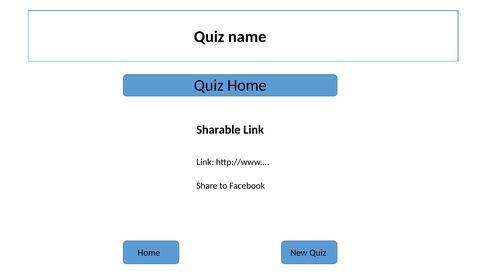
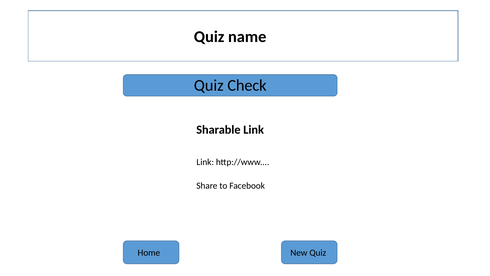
Quiz Home: Home -> Check
